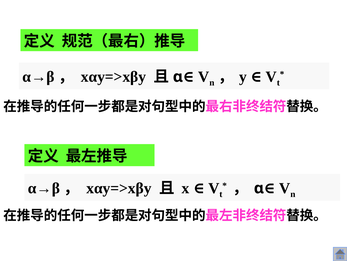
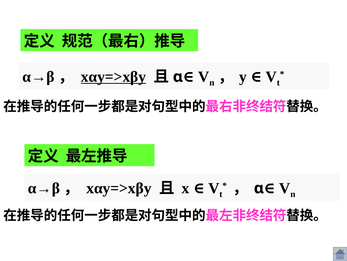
xαy=>xβy at (113, 77) underline: none -> present
